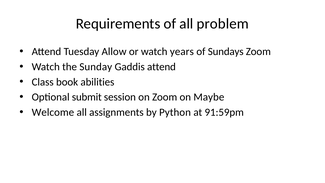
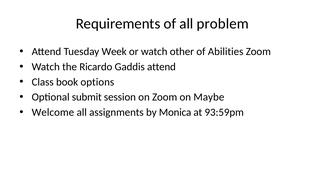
Allow: Allow -> Week
years: years -> other
Sundays: Sundays -> Abilities
Sunday: Sunday -> Ricardo
abilities: abilities -> options
Python: Python -> Monica
91:59pm: 91:59pm -> 93:59pm
